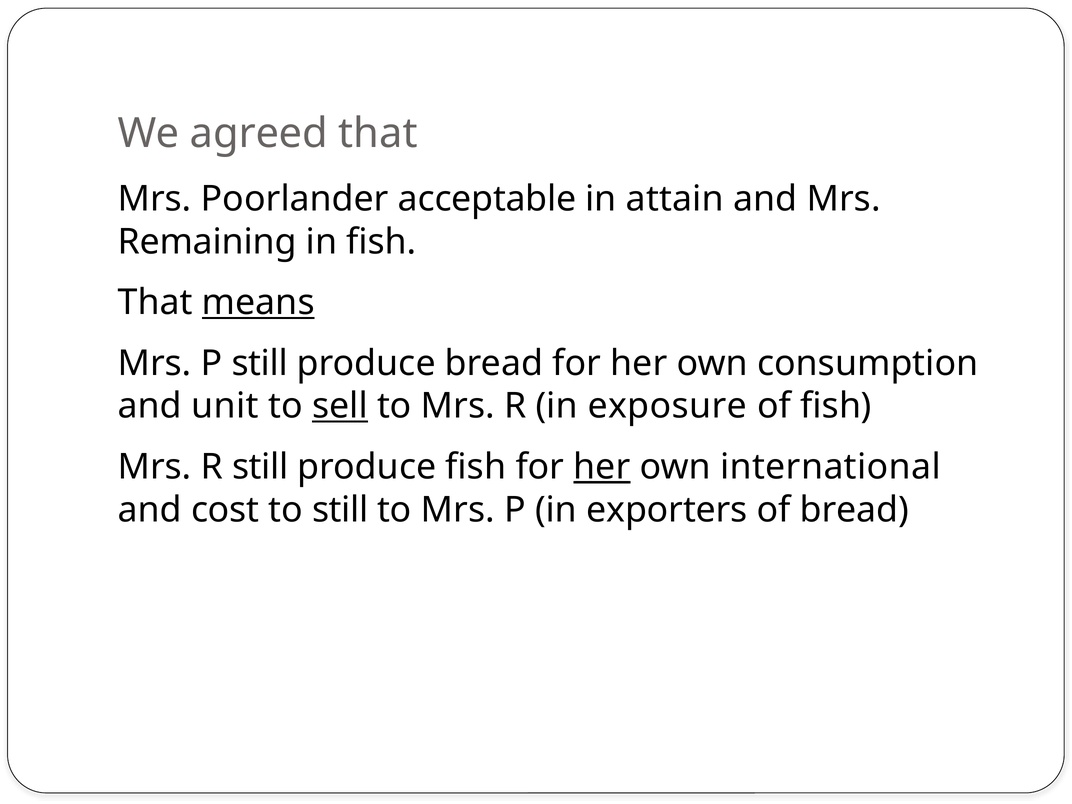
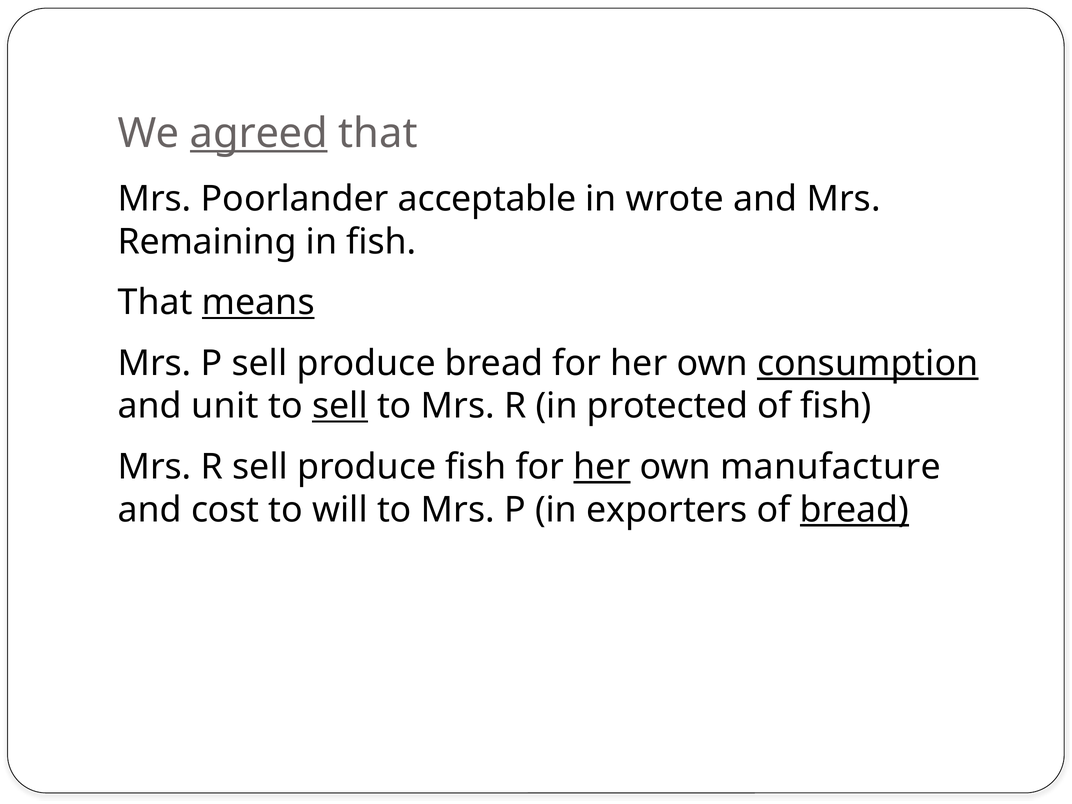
agreed underline: none -> present
attain: attain -> wrote
P still: still -> sell
consumption underline: none -> present
exposure: exposure -> protected
R still: still -> sell
international: international -> manufacture
to still: still -> will
bread at (854, 510) underline: none -> present
